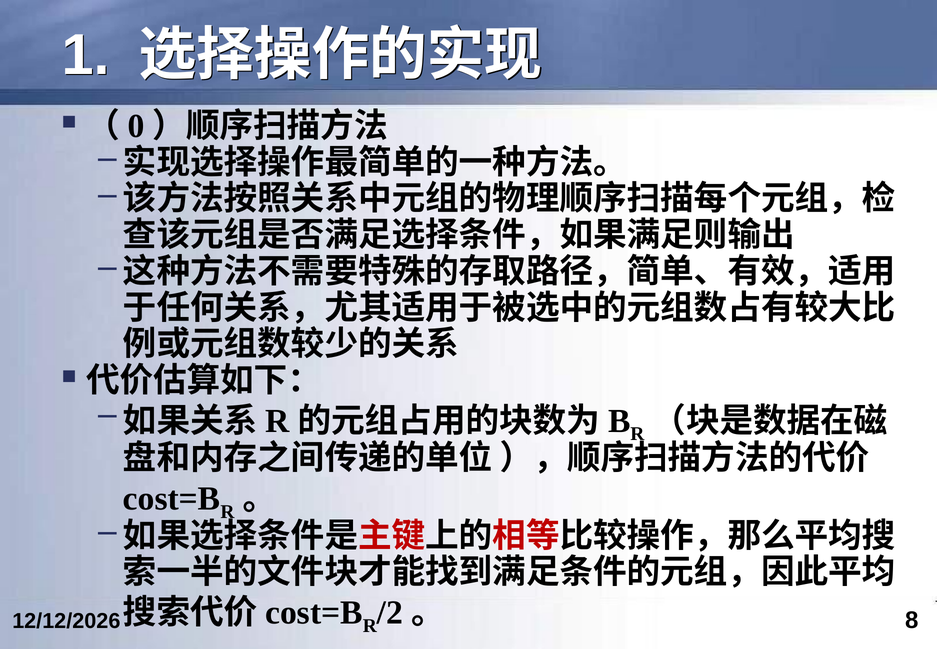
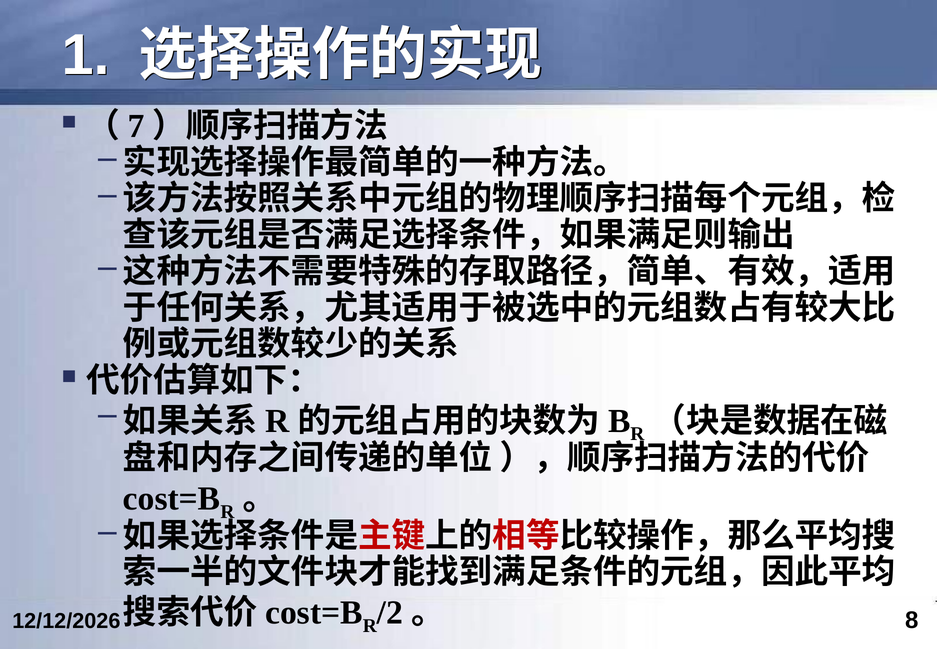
0: 0 -> 7
